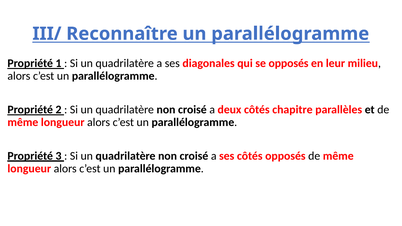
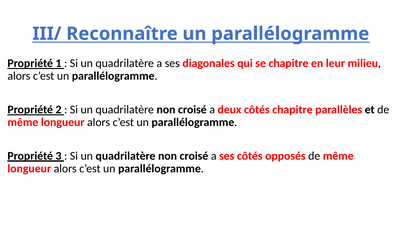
se opposés: opposés -> chapitre
